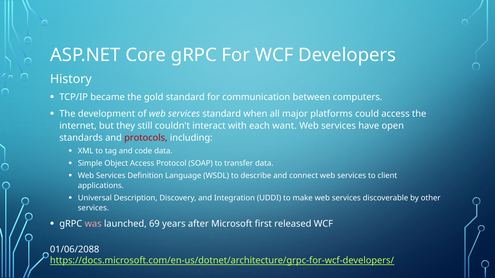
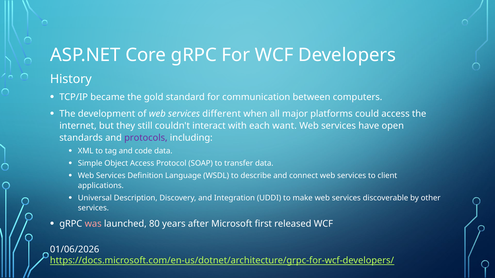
services standard: standard -> different
protocols colour: red -> purple
69: 69 -> 80
01/06/2088: 01/06/2088 -> 01/06/2026
